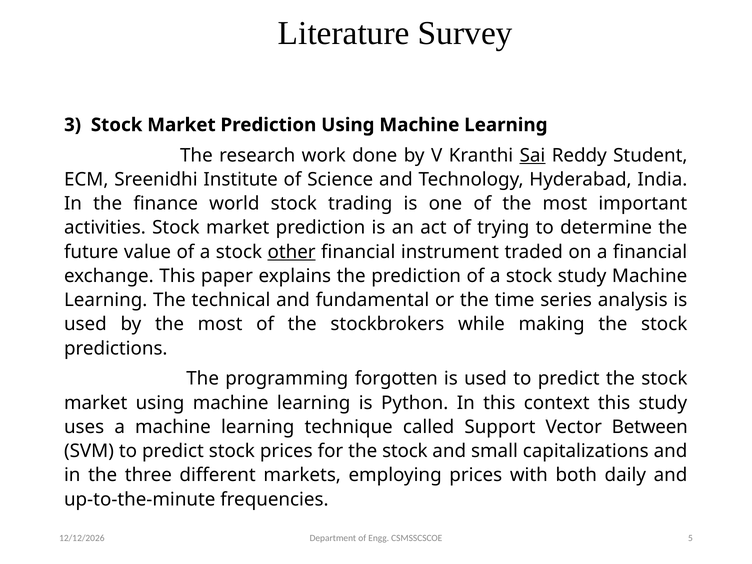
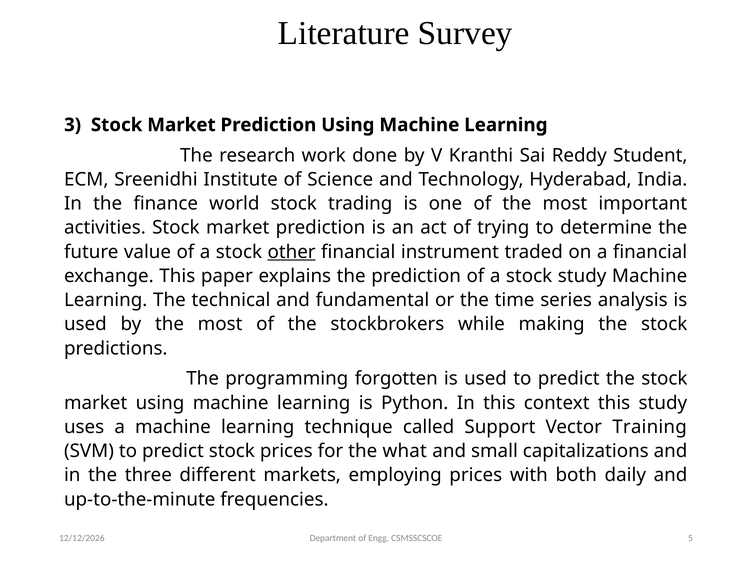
Sai underline: present -> none
Between: Between -> Training
for the stock: stock -> what
